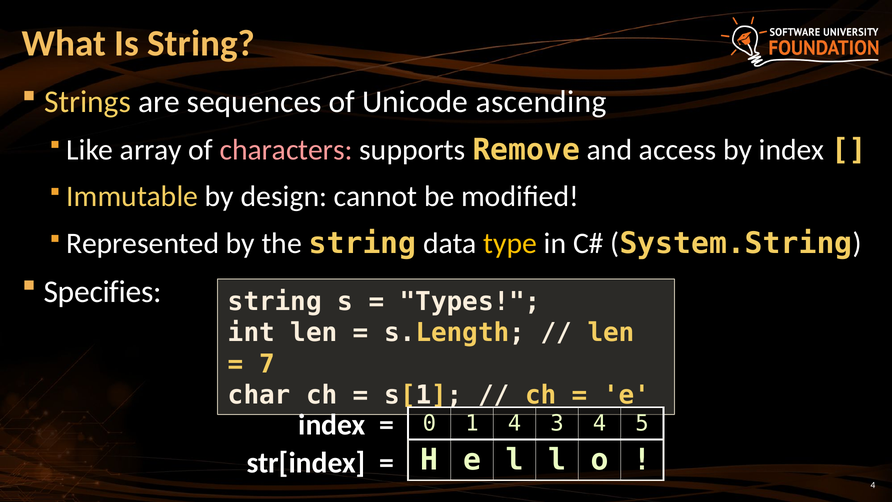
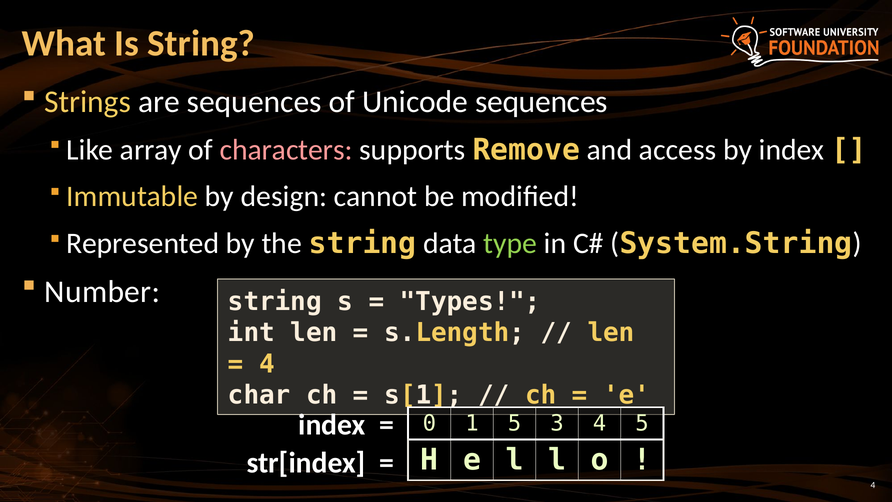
Unicode ascending: ascending -> sequences
type colour: yellow -> light green
Specifies: Specifies -> Number
7 at (267, 364): 7 -> 4
1 4: 4 -> 5
